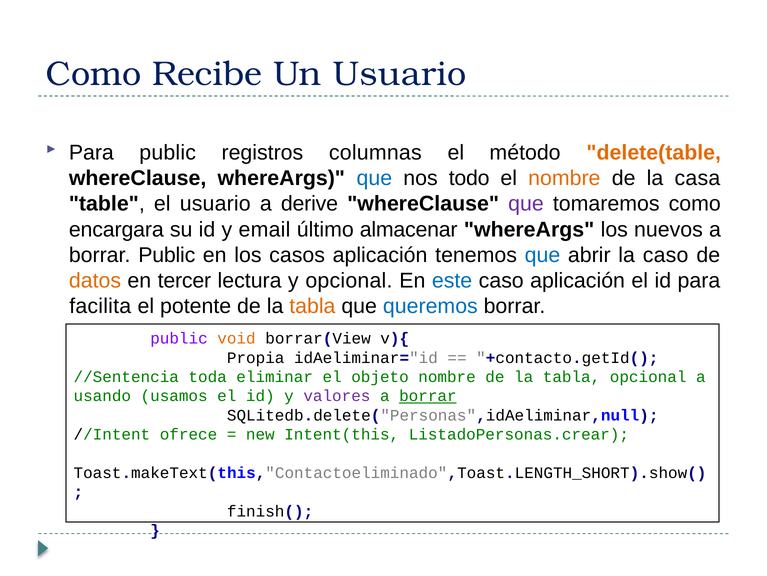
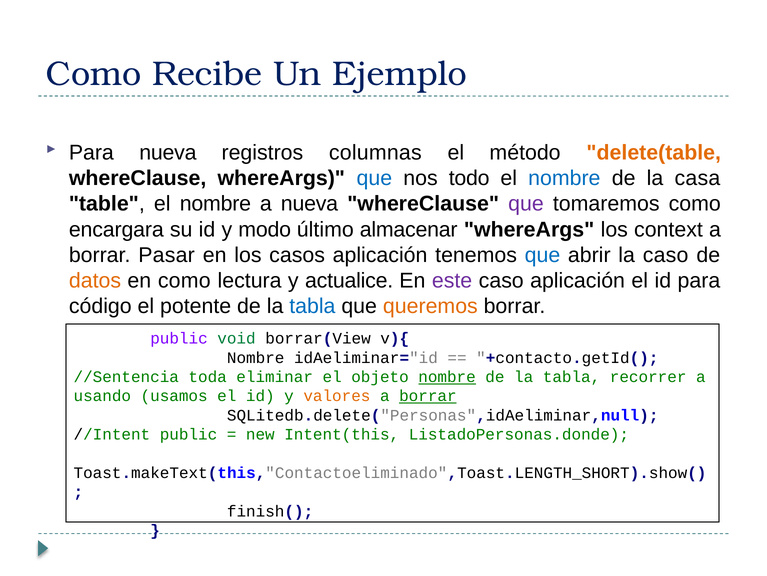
Un Usuario: Usuario -> Ejemplo
Para public: public -> nueva
nombre at (564, 178) colour: orange -> blue
table el usuario: usuario -> nombre
a derive: derive -> nueva
email: email -> modo
nuevos: nuevos -> context
Public at (167, 255): Public -> Pasar
en tercer: tercer -> como
y opcional: opcional -> actualice
este colour: blue -> purple
facilita: facilita -> código
tabla at (312, 306) colour: orange -> blue
queremos colour: blue -> orange
void colour: orange -> green
Propia at (256, 357): Propia -> Nombre
nombre at (447, 376) underline: none -> present
tabla opcional: opcional -> recorrer
valores colour: purple -> orange
//Intent ofrece: ofrece -> public
ListadoPersonas.crear: ListadoPersonas.crear -> ListadoPersonas.donde
